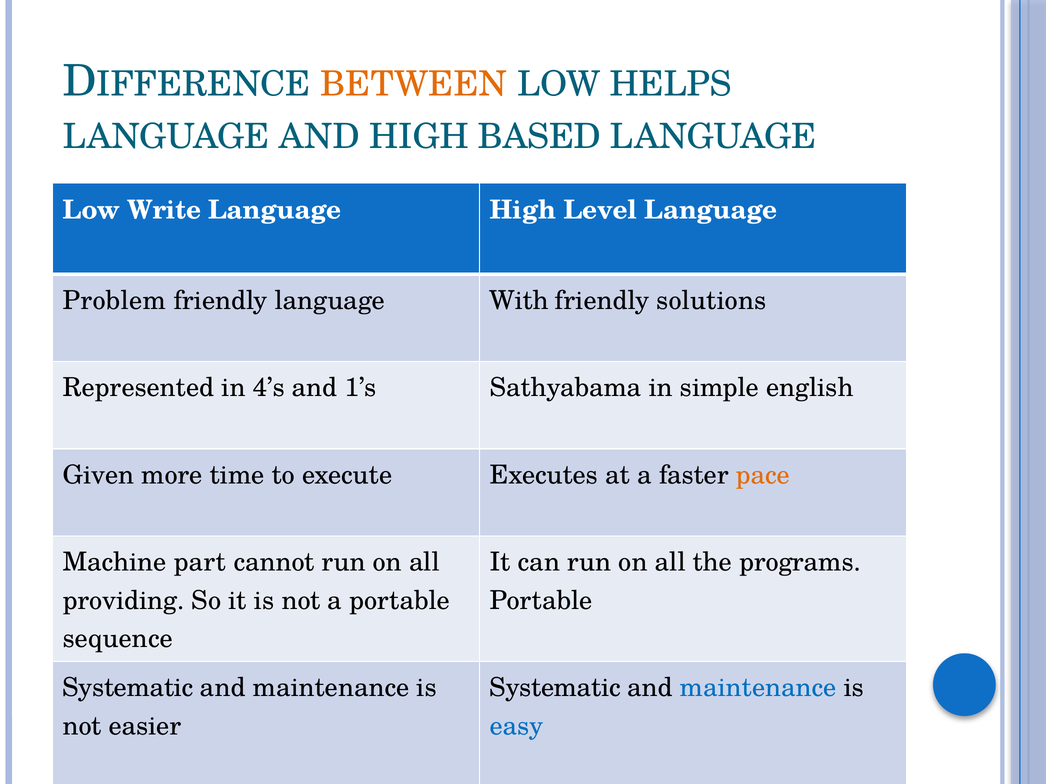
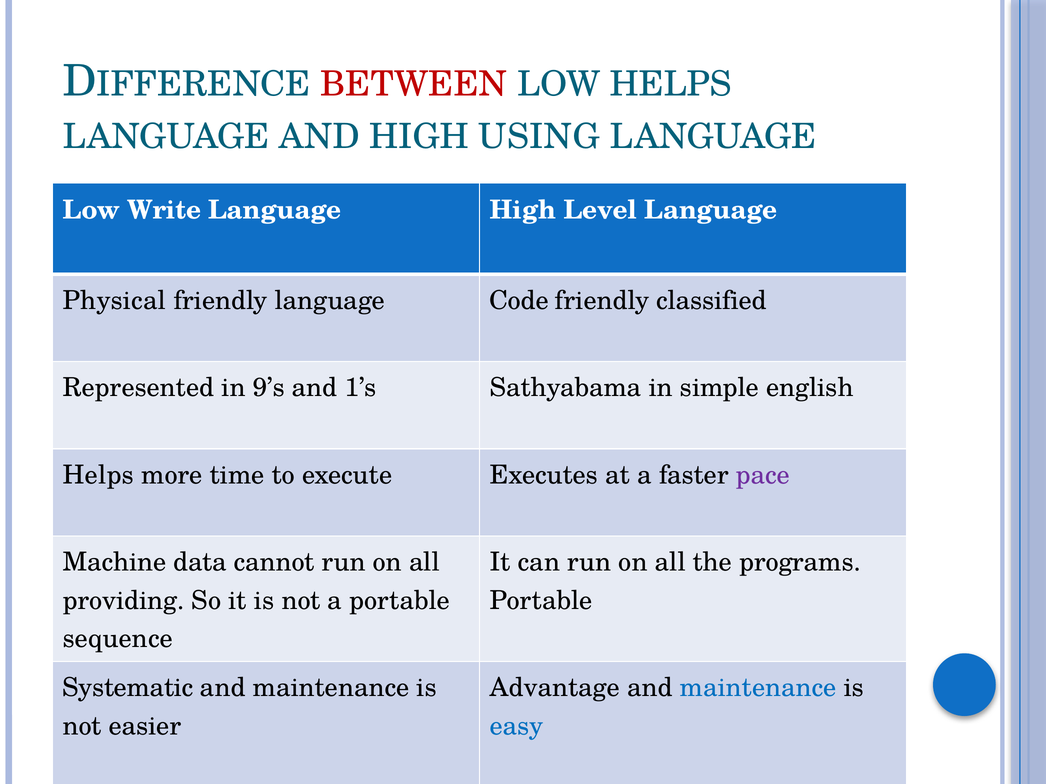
BETWEEN colour: orange -> red
BASED: BASED -> USING
Problem: Problem -> Physical
With: With -> Code
solutions: solutions -> classified
4’s: 4’s -> 9’s
Given at (98, 475): Given -> Helps
pace colour: orange -> purple
part: part -> data
Systematic at (555, 688): Systematic -> Advantage
